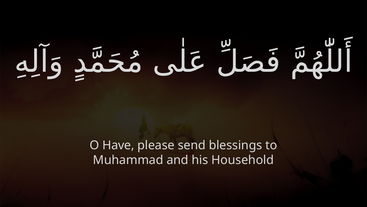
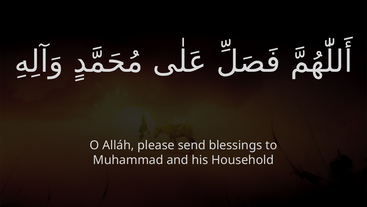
Have: Have -> Alláh
